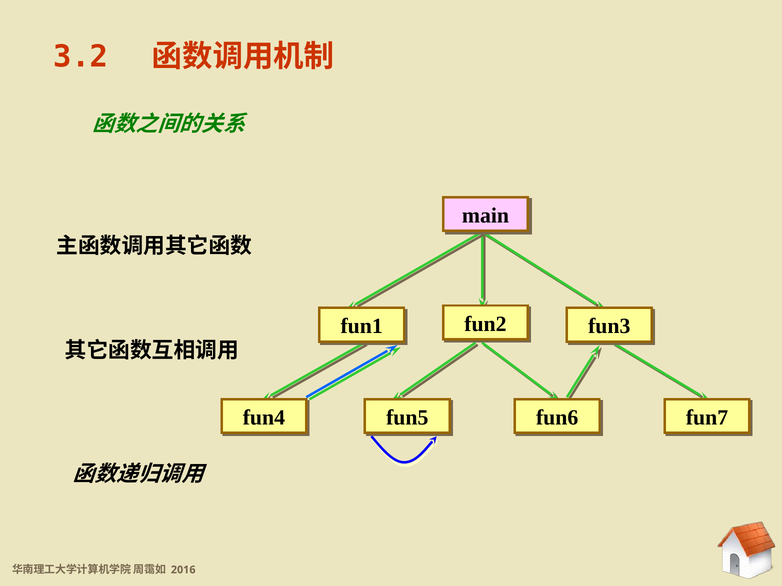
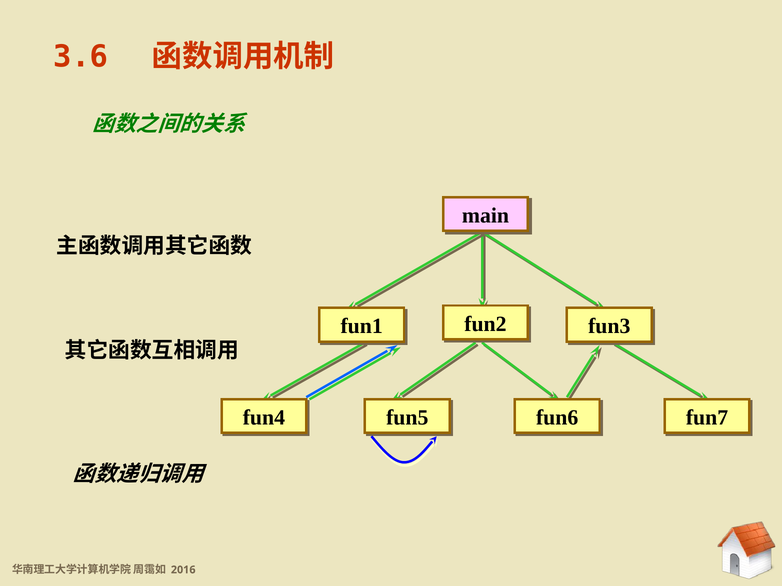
3.2: 3.2 -> 3.6
